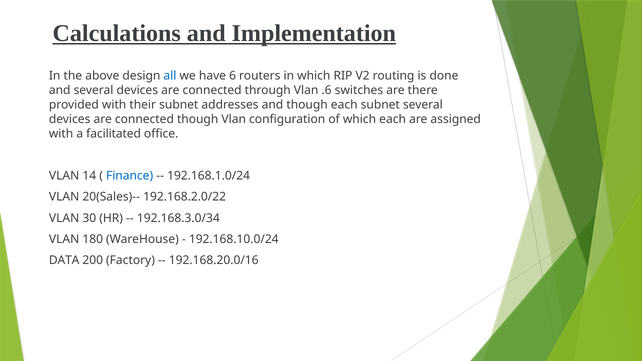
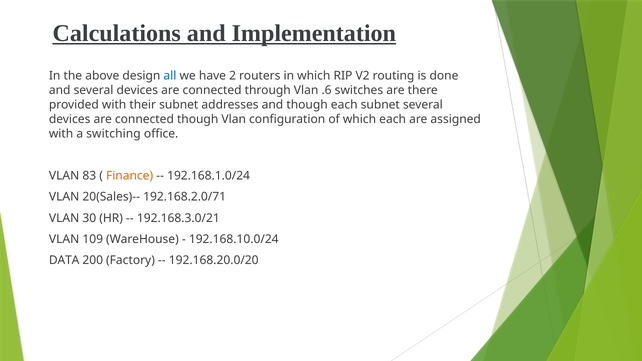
6: 6 -> 2
facilitated: facilitated -> switching
14: 14 -> 83
Finance colour: blue -> orange
192.168.2.0/22: 192.168.2.0/22 -> 192.168.2.0/71
192.168.3.0/34: 192.168.3.0/34 -> 192.168.3.0/21
180: 180 -> 109
192.168.20.0/16: 192.168.20.0/16 -> 192.168.20.0/20
